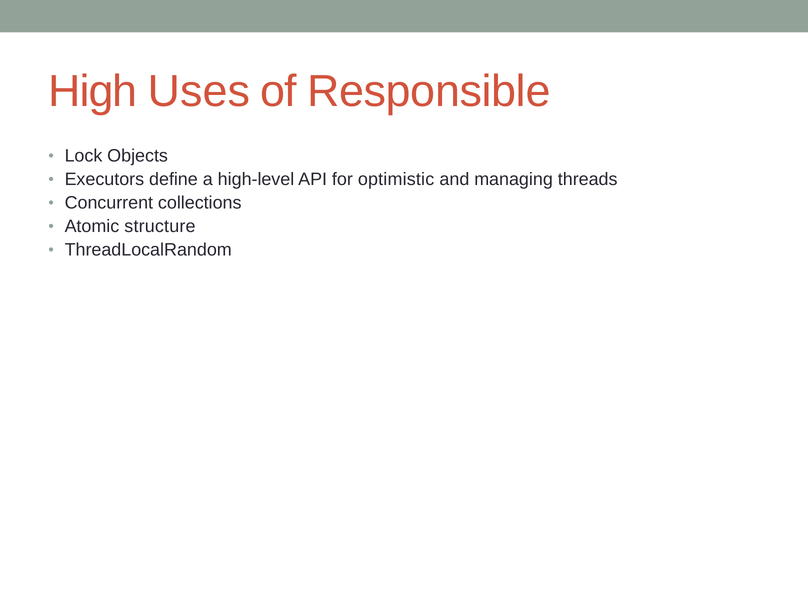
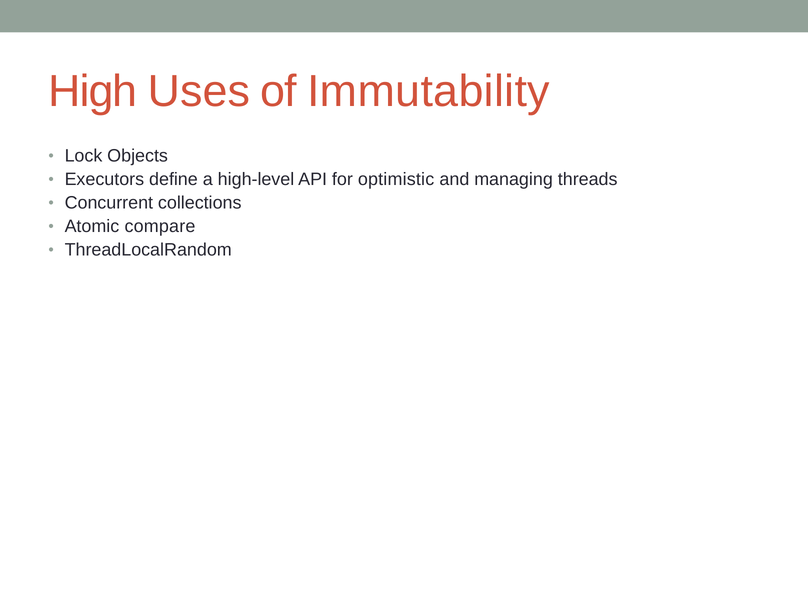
Responsible: Responsible -> Immutability
structure: structure -> compare
